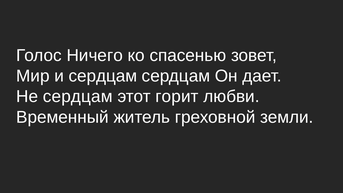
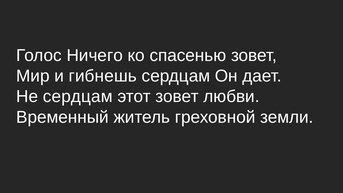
и сердцам: сердцам -> гибнешь
этот горит: горит -> зовет
